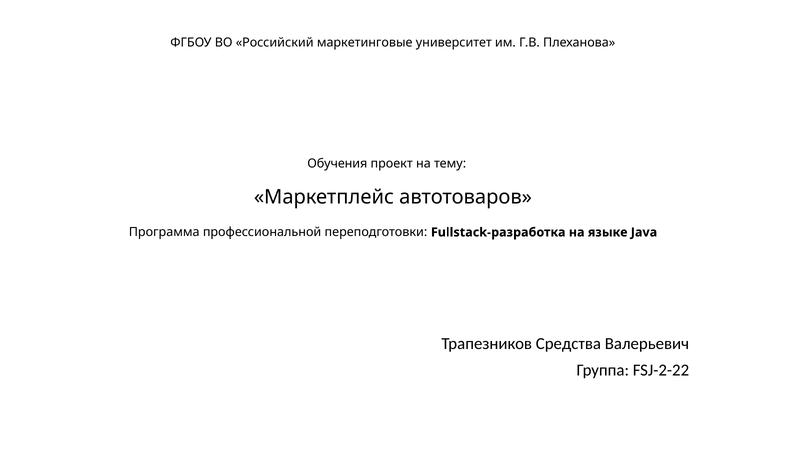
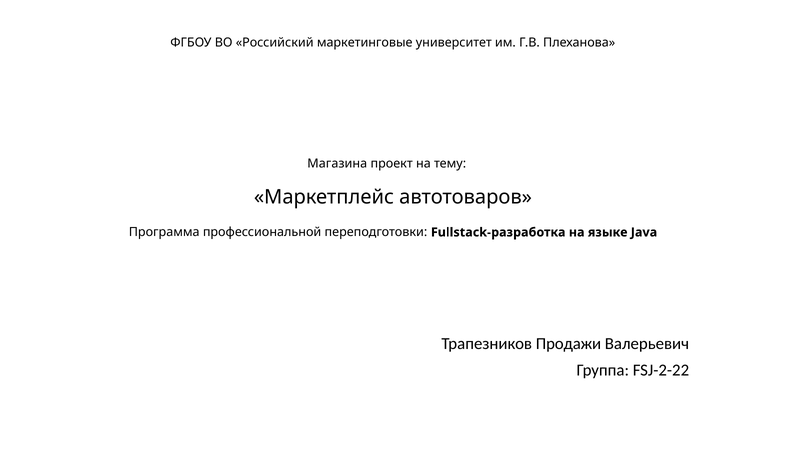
Обучения: Обучения -> Магазина
Средства: Средства -> Продажи
